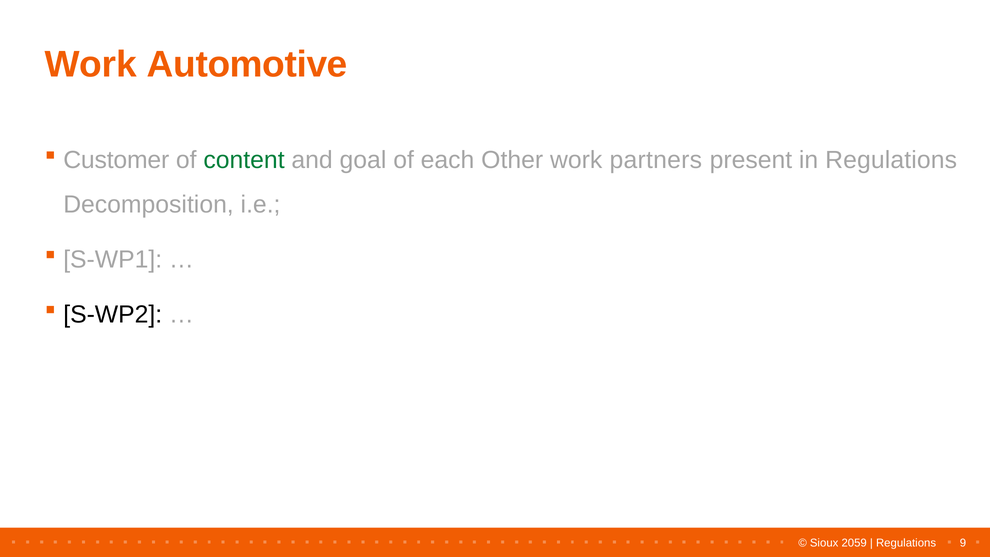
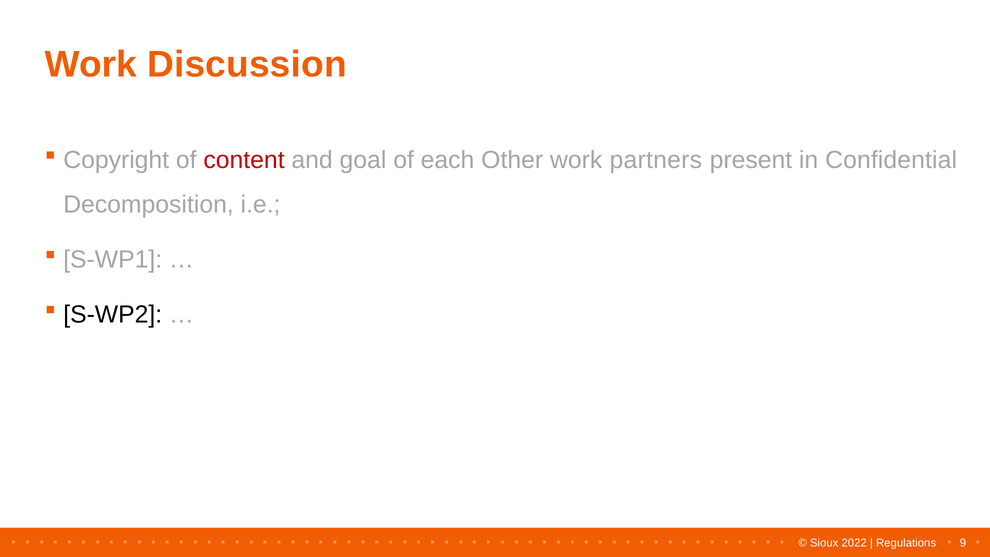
Automotive: Automotive -> Discussion
Customer: Customer -> Copyright
content colour: green -> red
in Regulations: Regulations -> Confidential
2059: 2059 -> 2022
